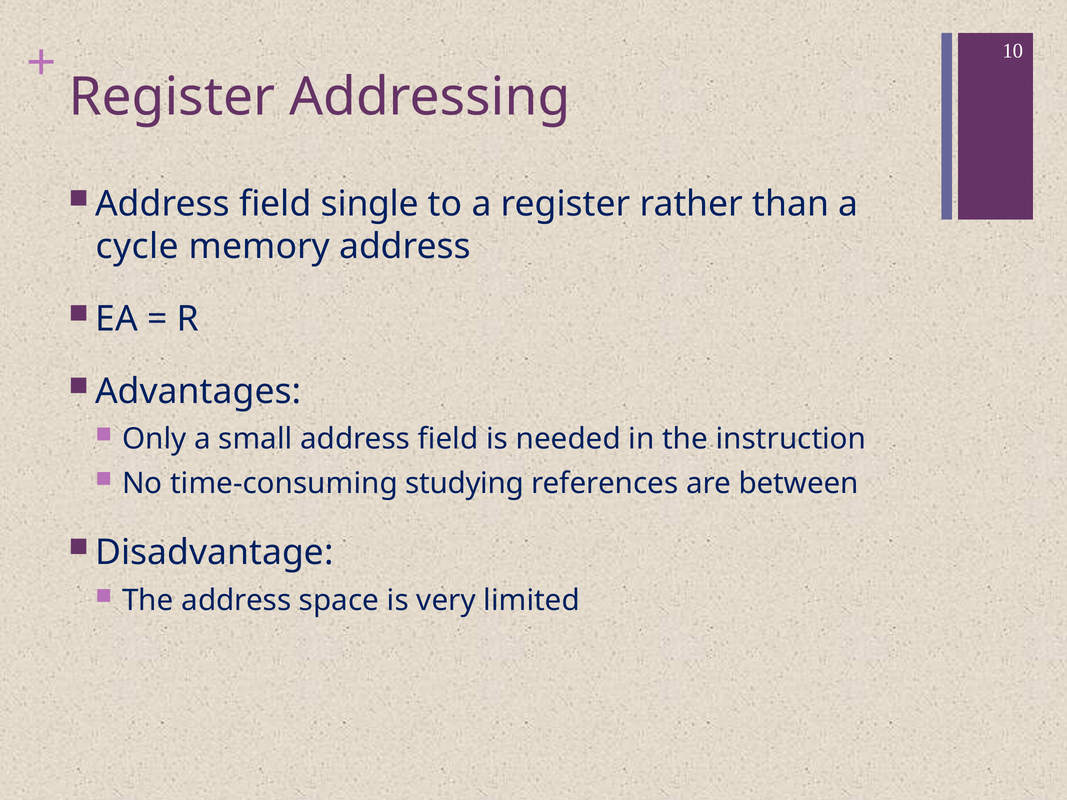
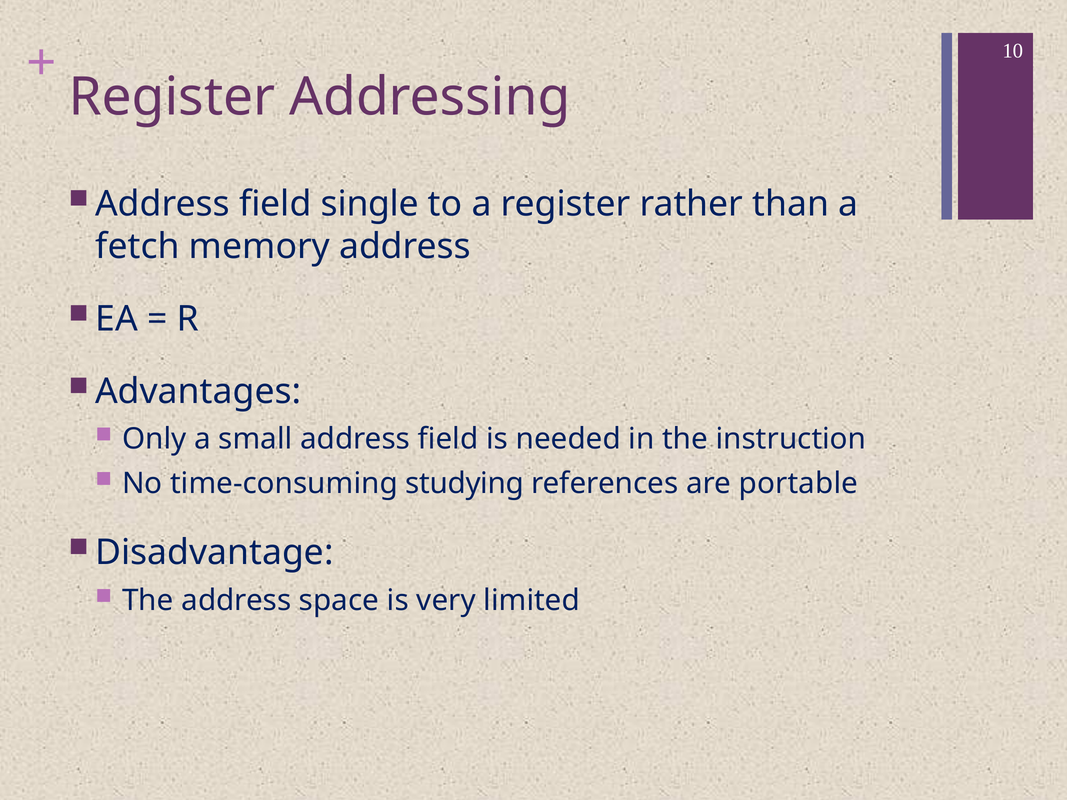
cycle: cycle -> fetch
between: between -> portable
